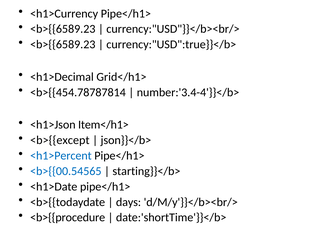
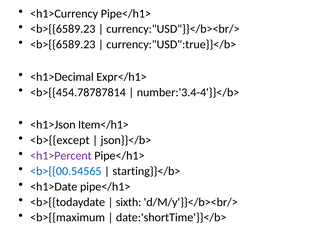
Grid</h1>: Grid</h1> -> Expr</h1>
<h1>Percent colour: blue -> purple
days: days -> sixth
<b>{{procedure: <b>{{procedure -> <b>{{maximum
